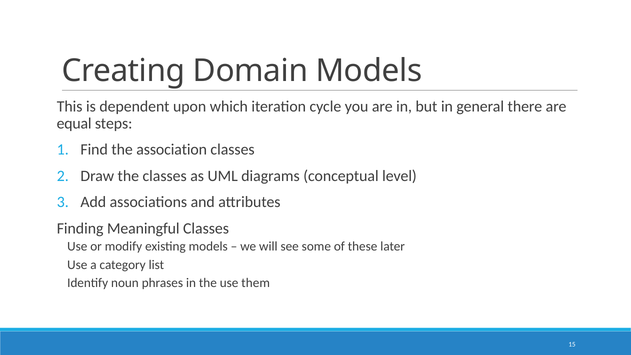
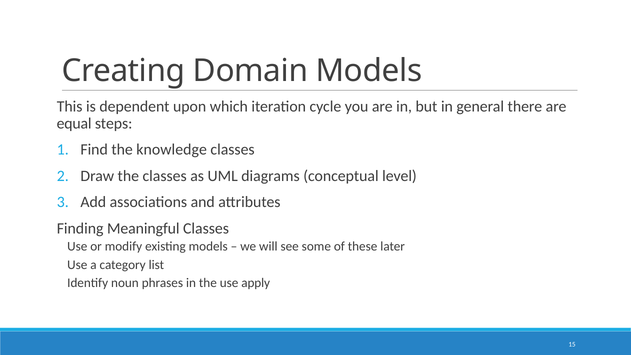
association: association -> knowledge
them: them -> apply
